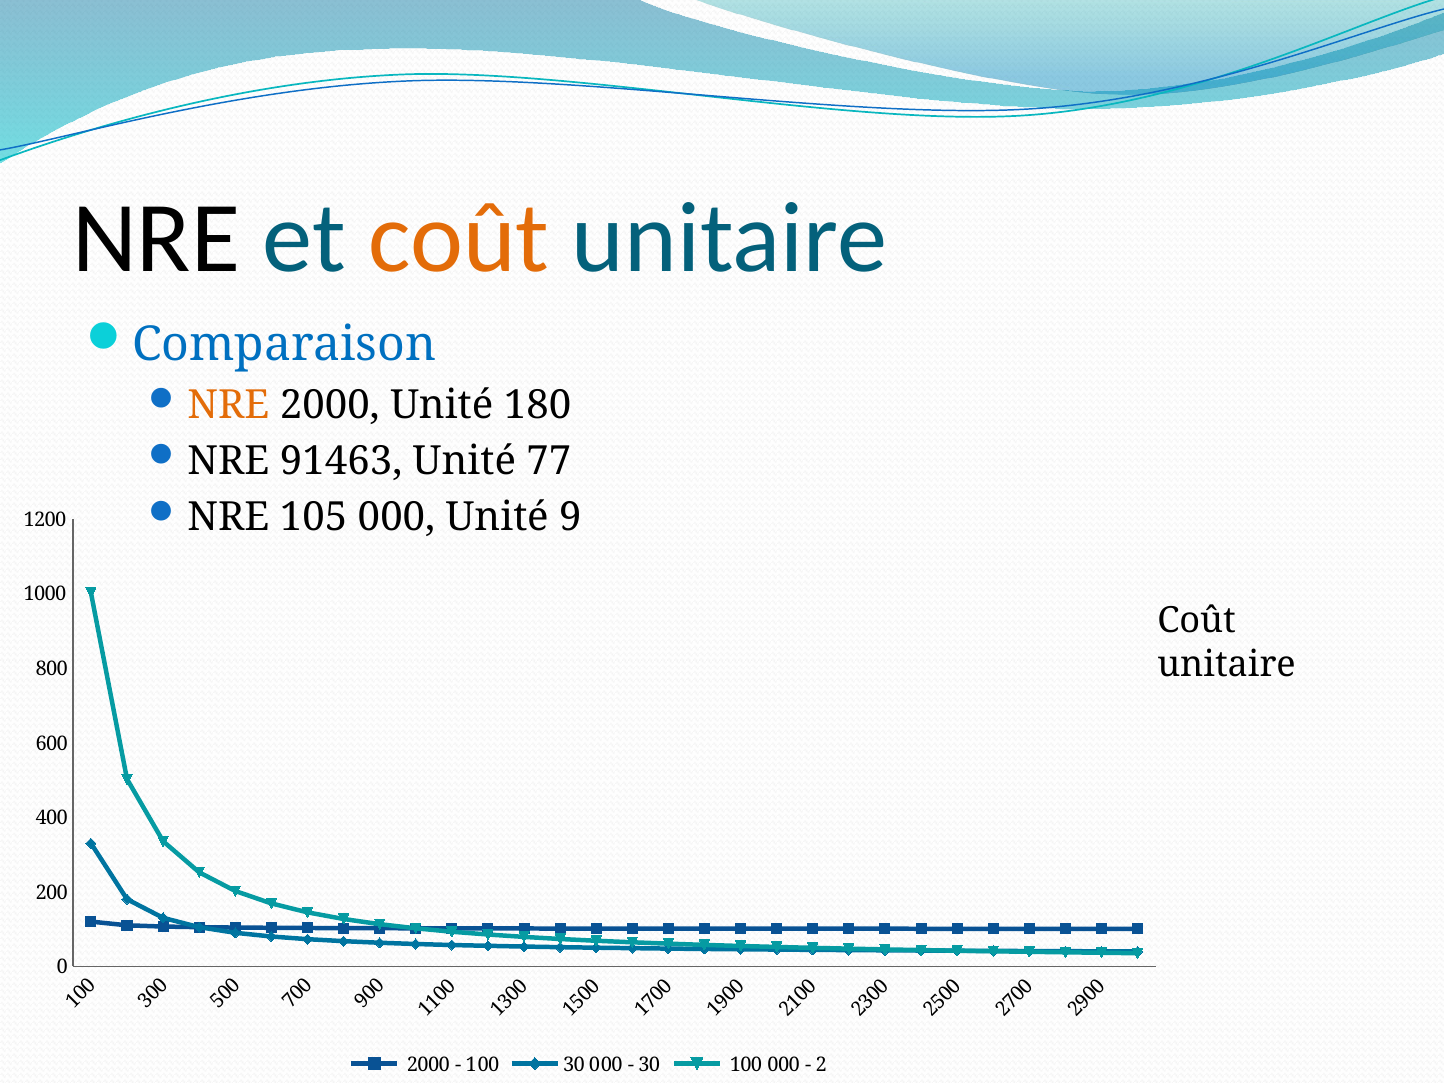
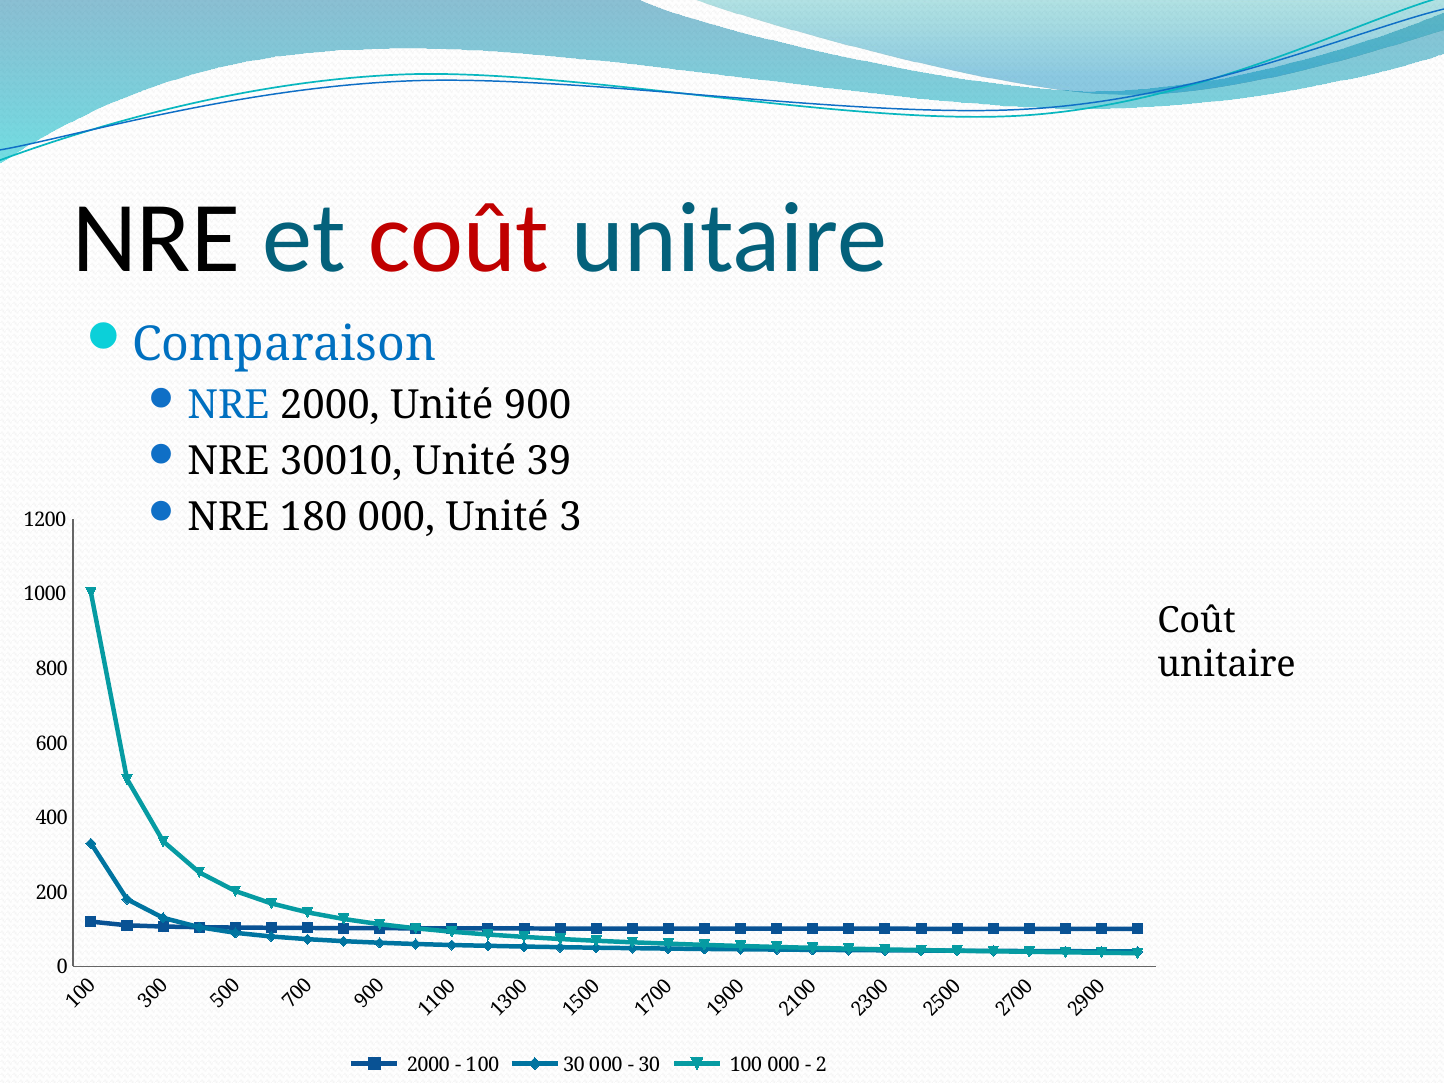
coût at (459, 238) colour: orange -> red
NRE at (228, 405) colour: orange -> blue
180: 180 -> 900
91463: 91463 -> 30010
77: 77 -> 39
105: 105 -> 180
Unité 9: 9 -> 3
